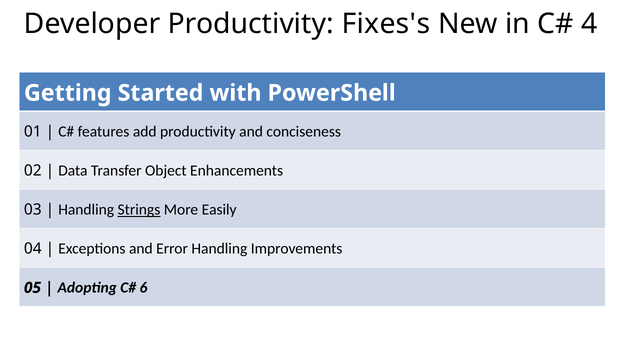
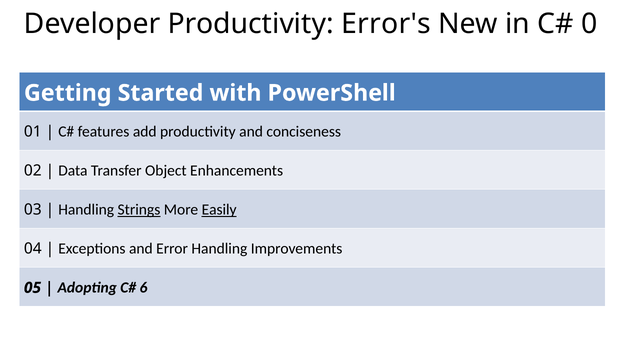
Fixes's: Fixes's -> Error's
4: 4 -> 0
Easily underline: none -> present
